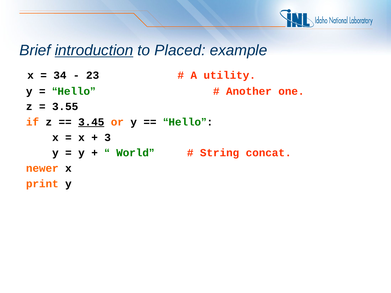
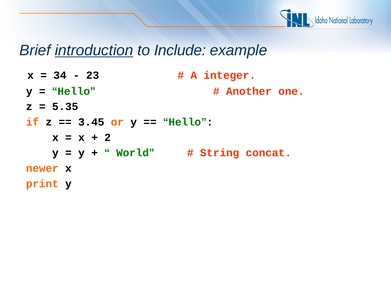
Placed: Placed -> Include
utility: utility -> integer
3.55: 3.55 -> 5.35
3.45 underline: present -> none
3: 3 -> 2
